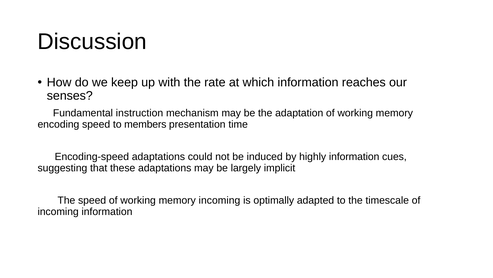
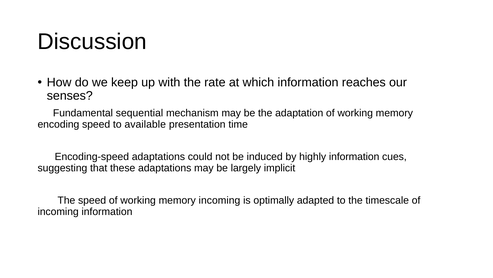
instruction: instruction -> sequential
members: members -> available
